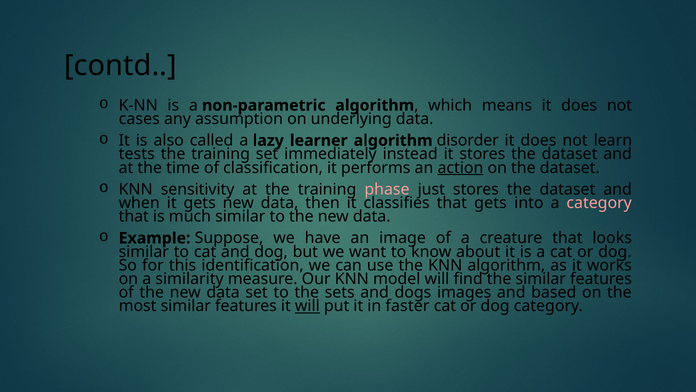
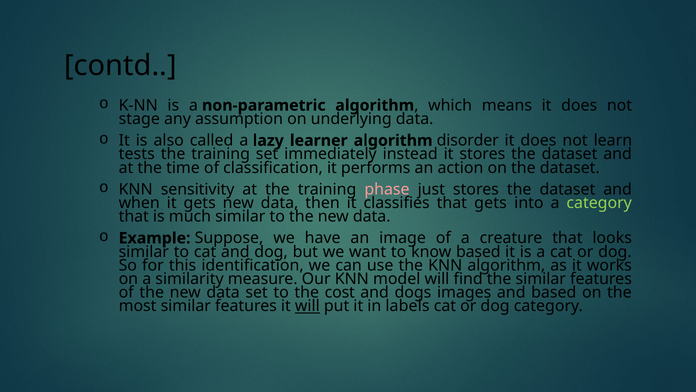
cases: cases -> stage
action underline: present -> none
category at (599, 203) colour: pink -> light green
know about: about -> based
sets: sets -> cost
faster: faster -> labels
